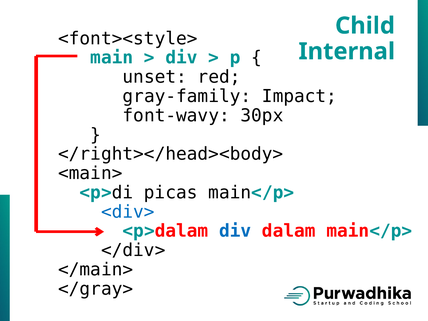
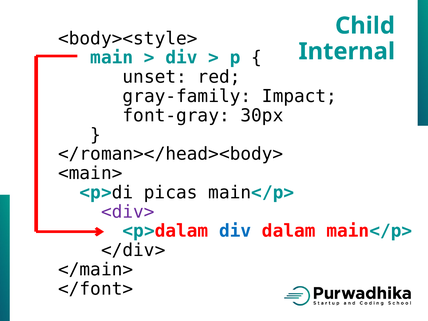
<font><style>: <font><style> -> <body><style>
font-wavy: font-wavy -> font-gray
</right></head><body>: </right></head><body> -> </roman></head><body>
<div> colour: blue -> purple
</gray>: </gray> -> </font>
